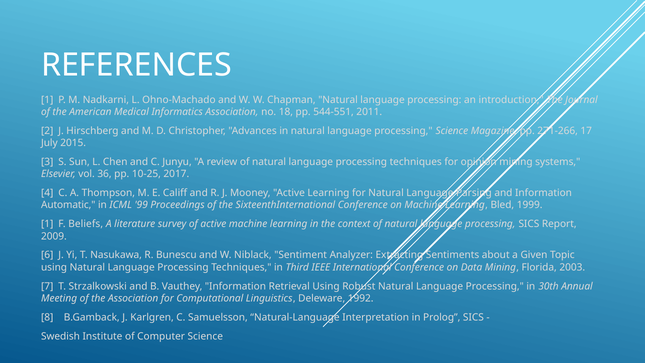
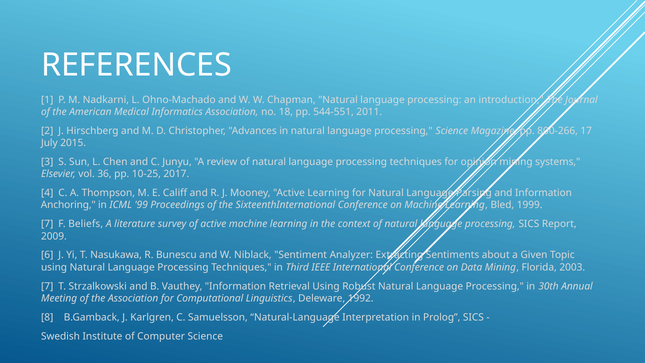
271-266: 271-266 -> 800-266
Automatic: Automatic -> Anchoring
1 at (47, 224): 1 -> 7
